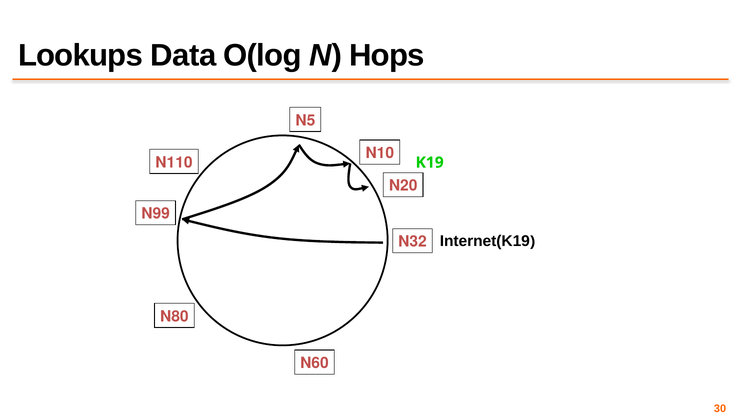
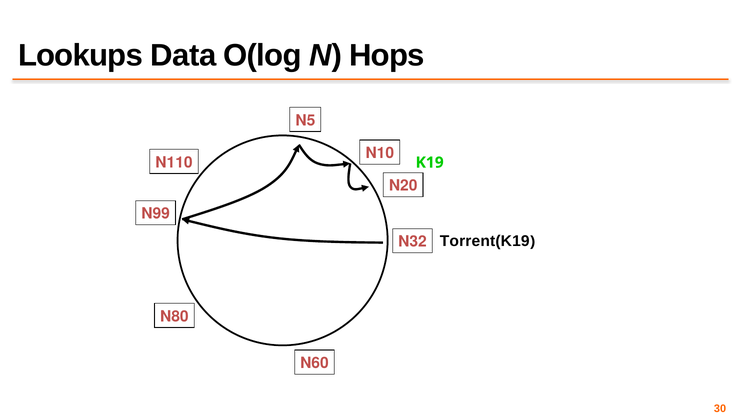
Internet(K19: Internet(K19 -> Torrent(K19
